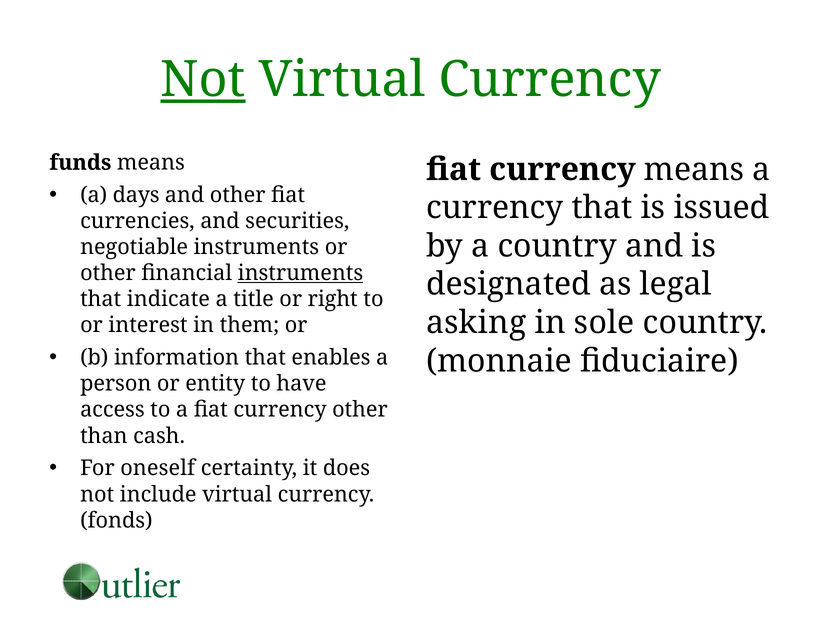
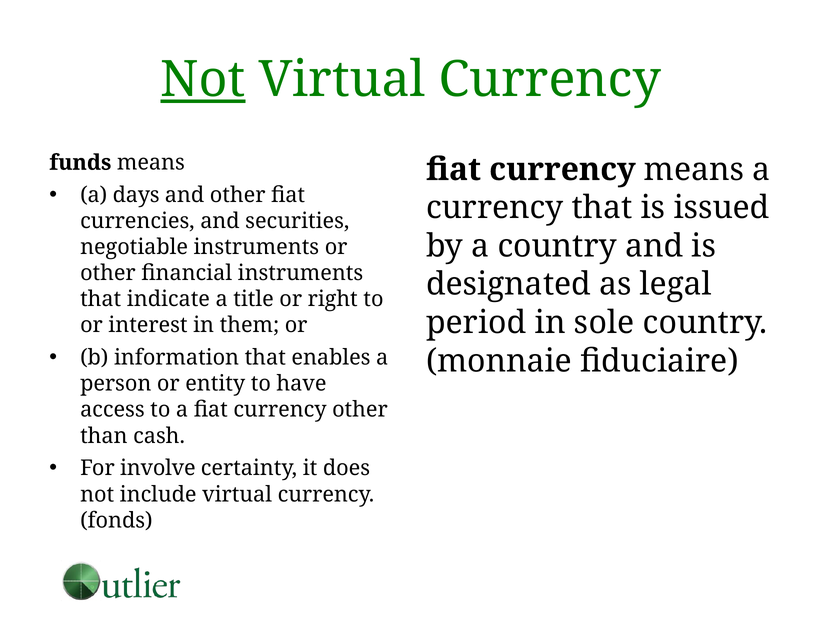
instruments at (300, 273) underline: present -> none
asking: asking -> period
oneself: oneself -> involve
